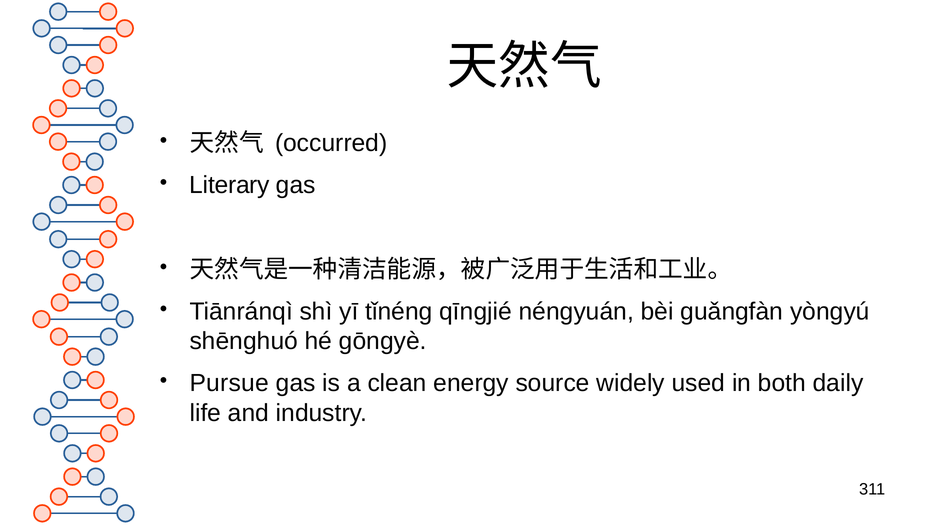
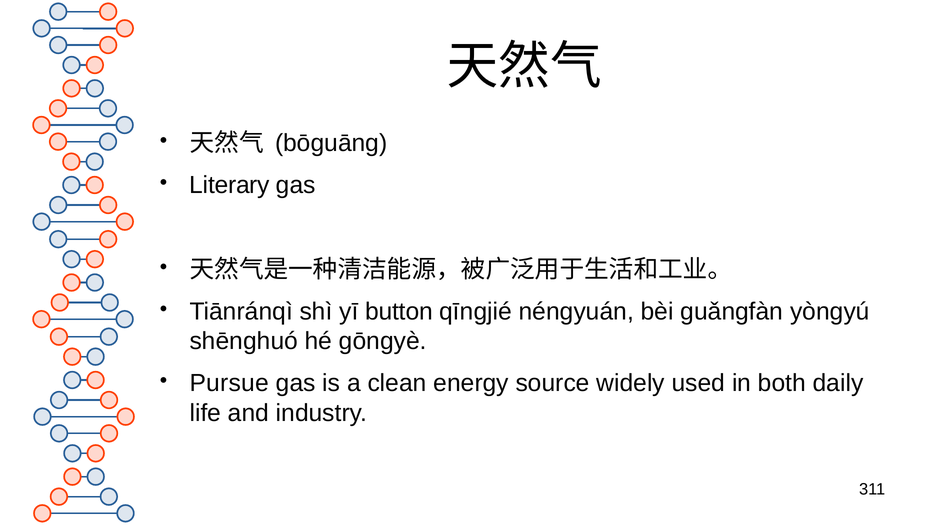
occurred: occurred -> bōguāng
tǐnéng: tǐnéng -> button
